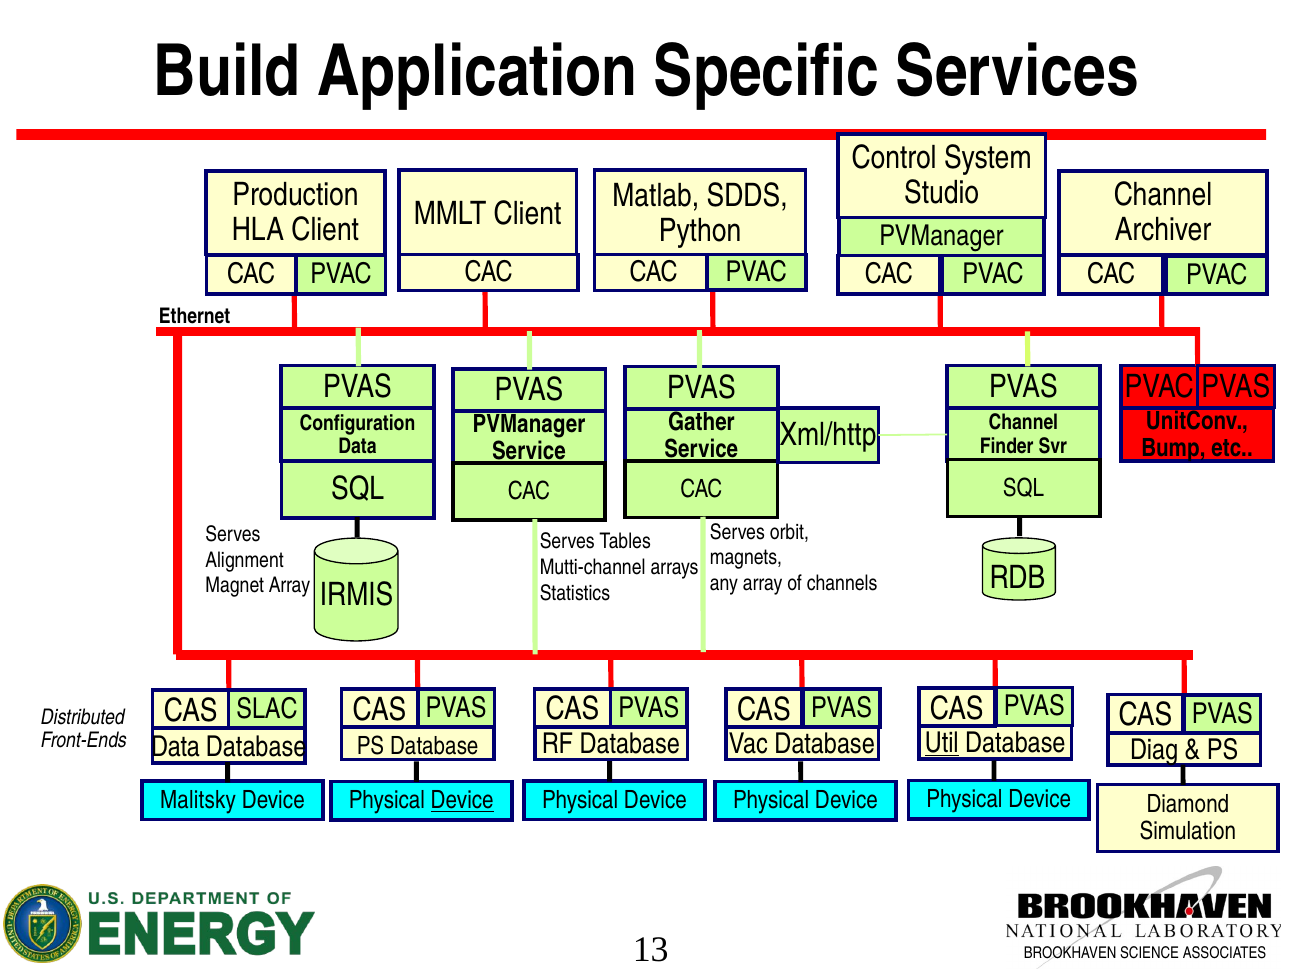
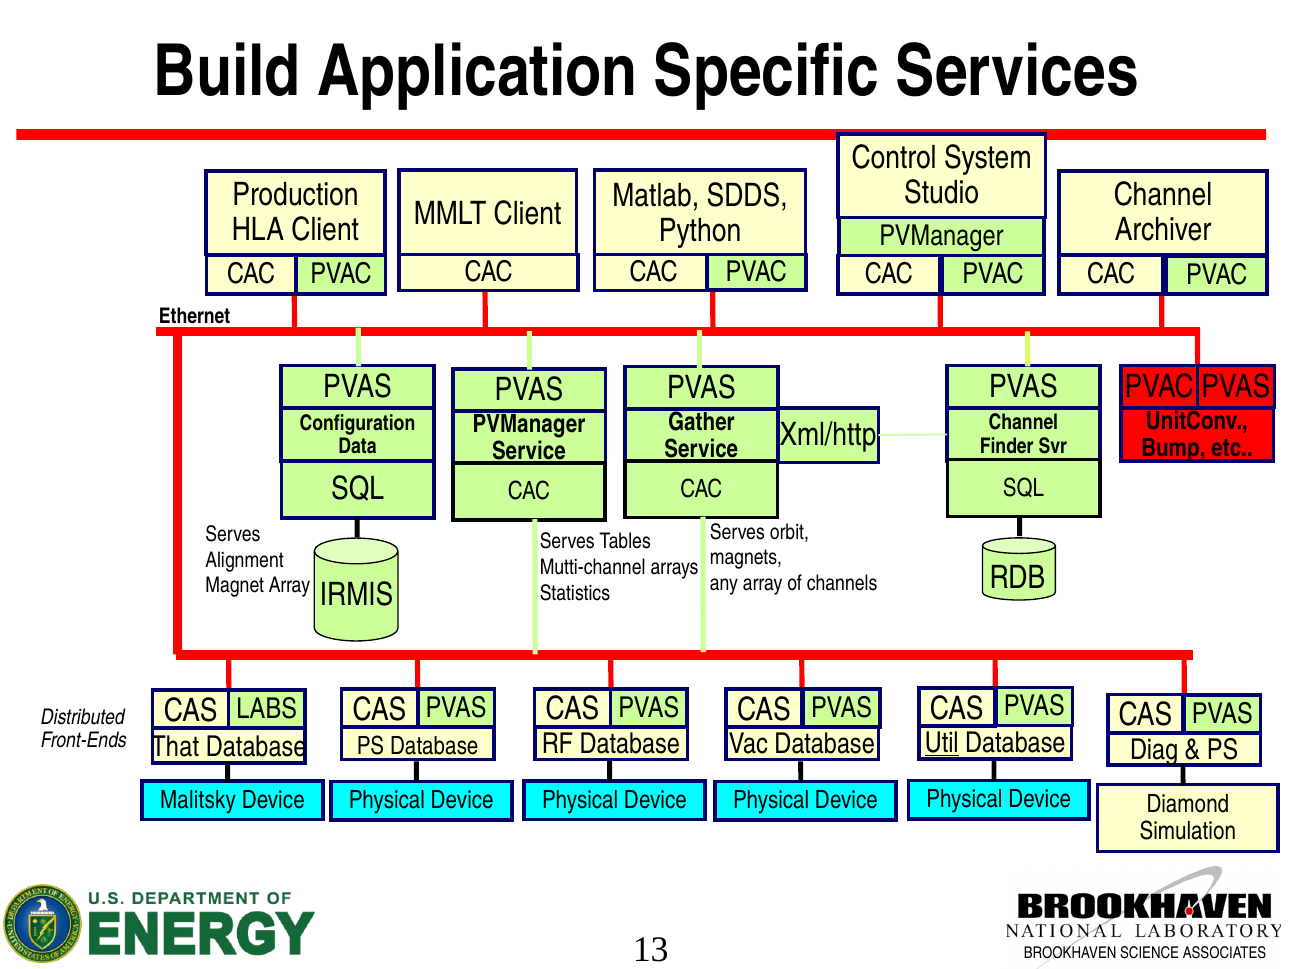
SLAC: SLAC -> LABS
Data at (176, 748): Data -> That
Device at (462, 801) underline: present -> none
